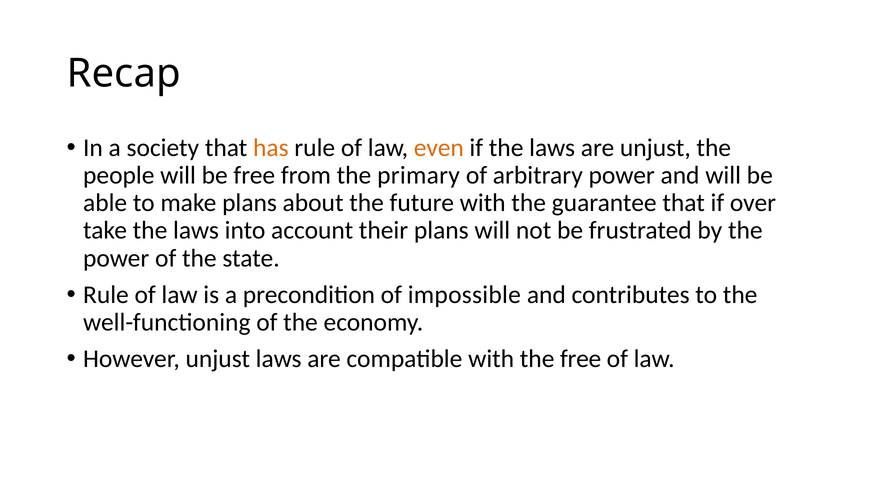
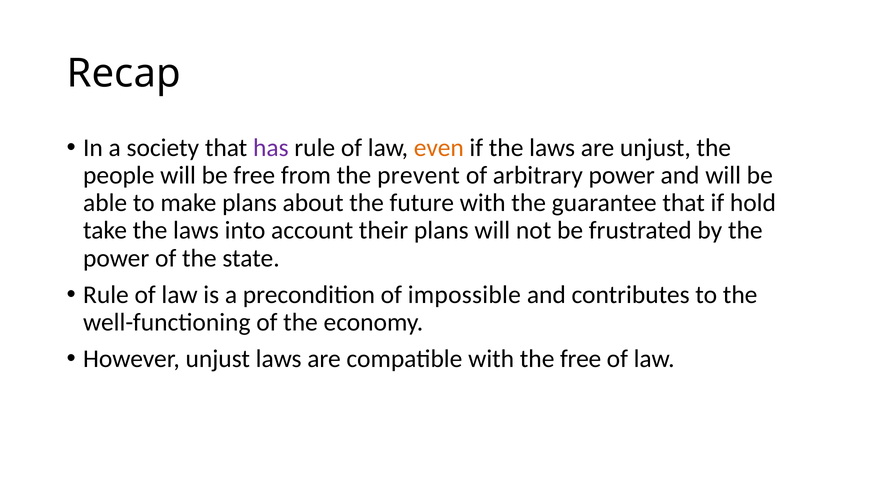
has colour: orange -> purple
primary: primary -> prevent
over: over -> hold
